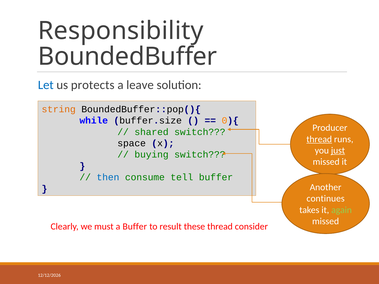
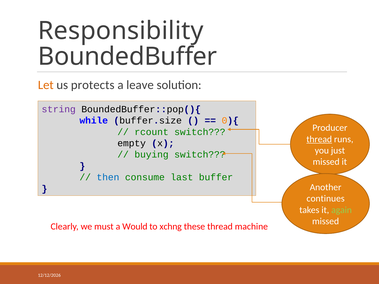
Let colour: blue -> orange
string colour: orange -> purple
shared: shared -> rcount
space: space -> empty
just underline: present -> none
tell: tell -> last
a Buffer: Buffer -> Would
result: result -> xchng
consider: consider -> machine
